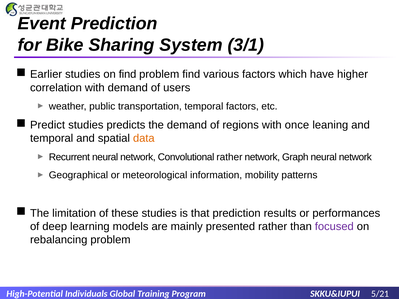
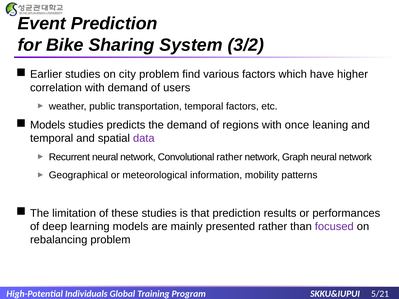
3/1: 3/1 -> 3/2
on find: find -> city
Predict at (48, 125): Predict -> Models
data colour: orange -> purple
